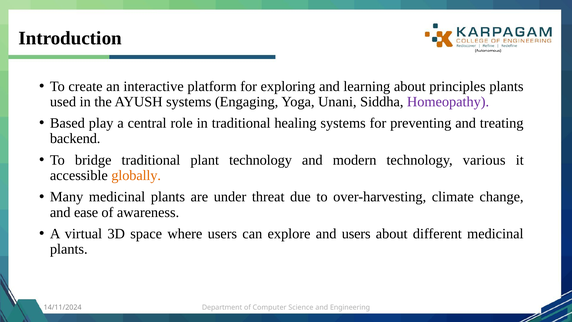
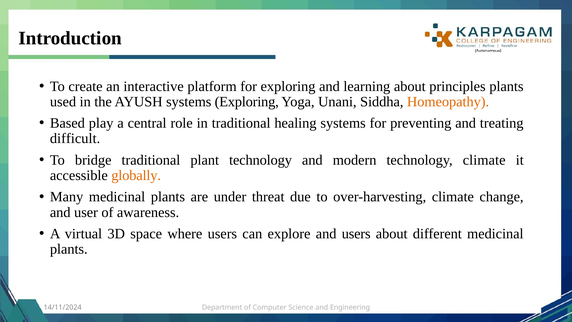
systems Engaging: Engaging -> Exploring
Homeopathy colour: purple -> orange
backend: backend -> difficult
technology various: various -> climate
ease: ease -> user
